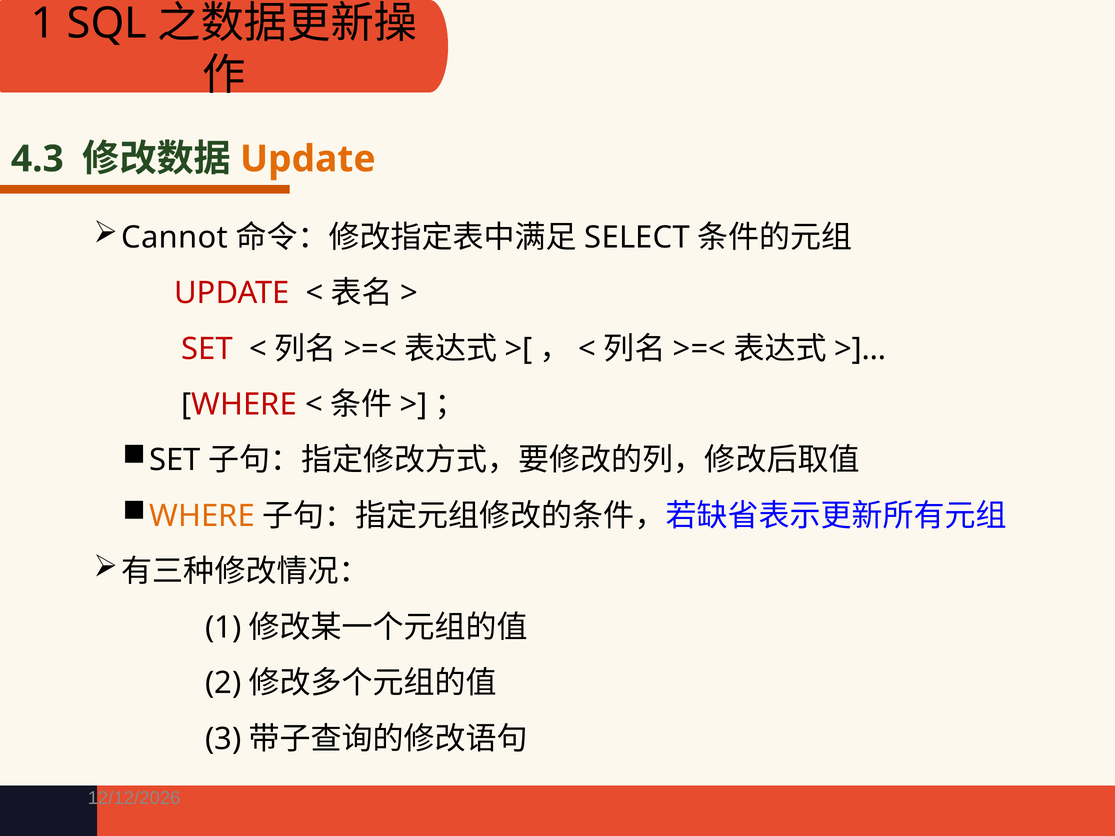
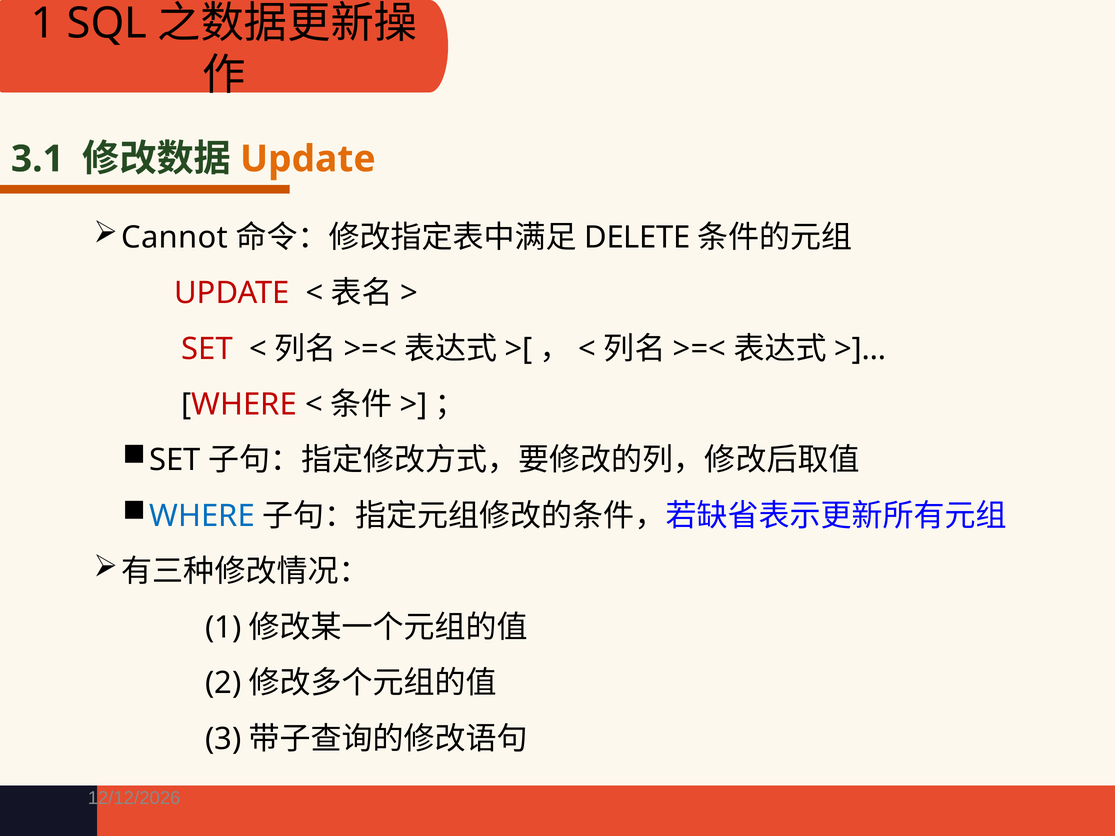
4.3: 4.3 -> 3.1
SELECT: SELECT -> DELETE
WHERE at (202, 516) colour: orange -> blue
